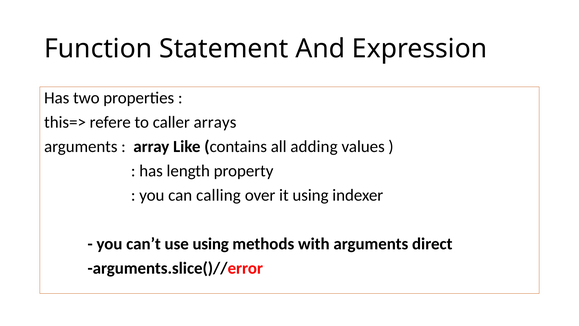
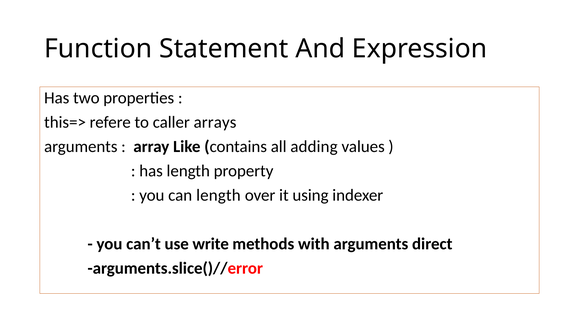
can calling: calling -> length
use using: using -> write
